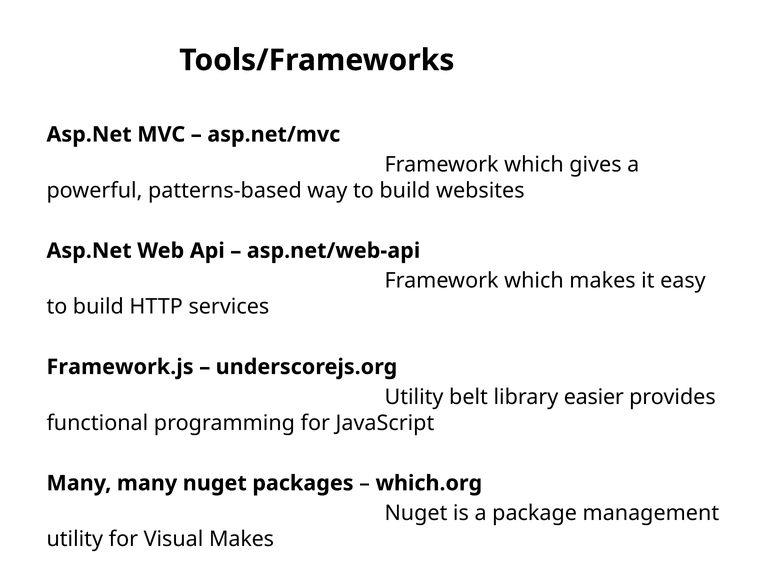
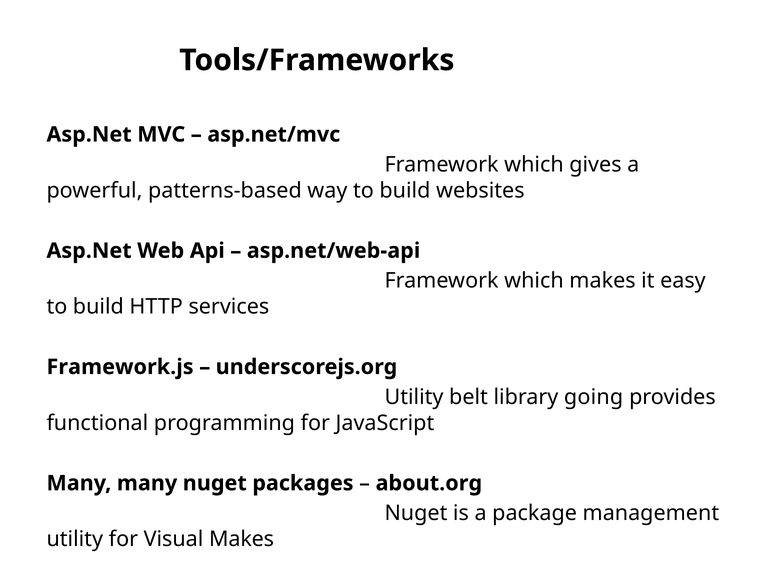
easier: easier -> going
which.org: which.org -> about.org
